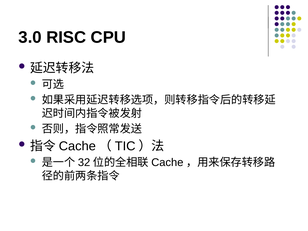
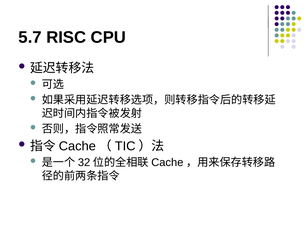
3.0: 3.0 -> 5.7
